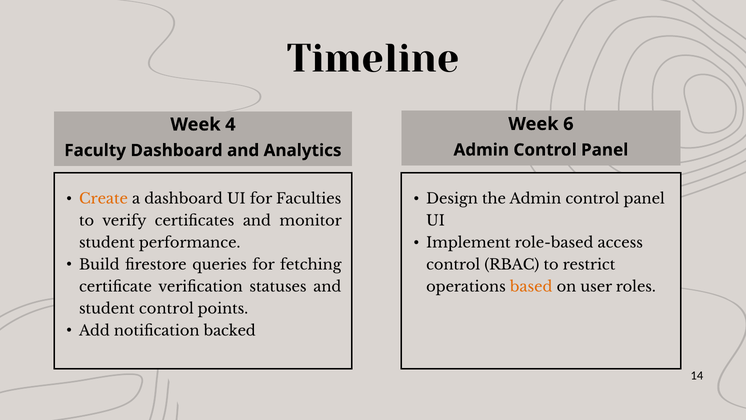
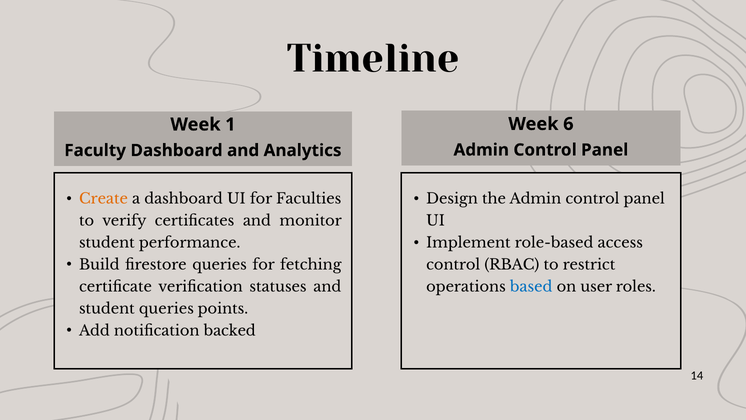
4: 4 -> 1
based colour: orange -> blue
student control: control -> queries
